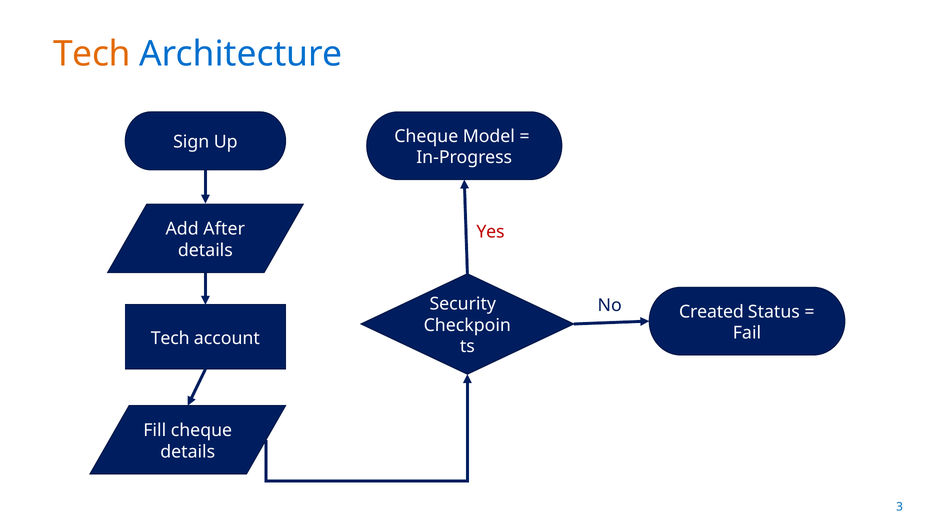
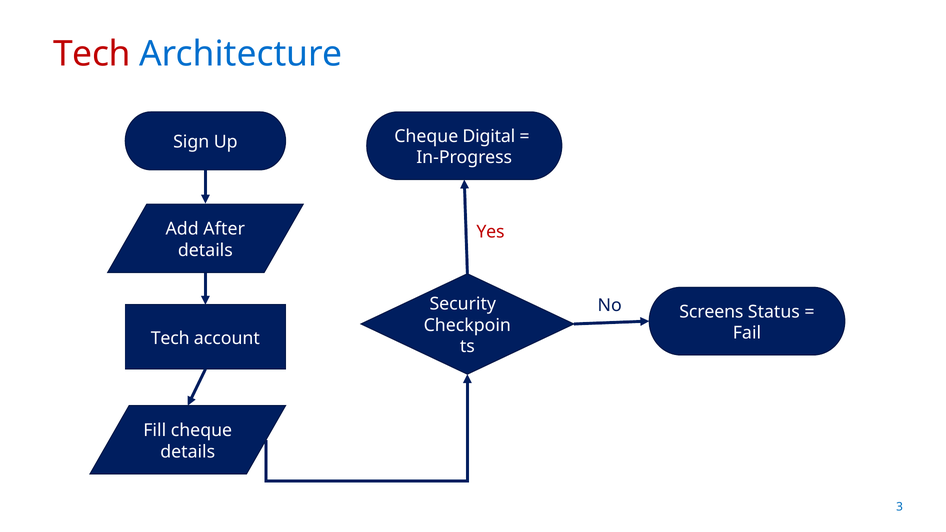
Tech at (92, 54) colour: orange -> red
Model: Model -> Digital
Created: Created -> Screens
